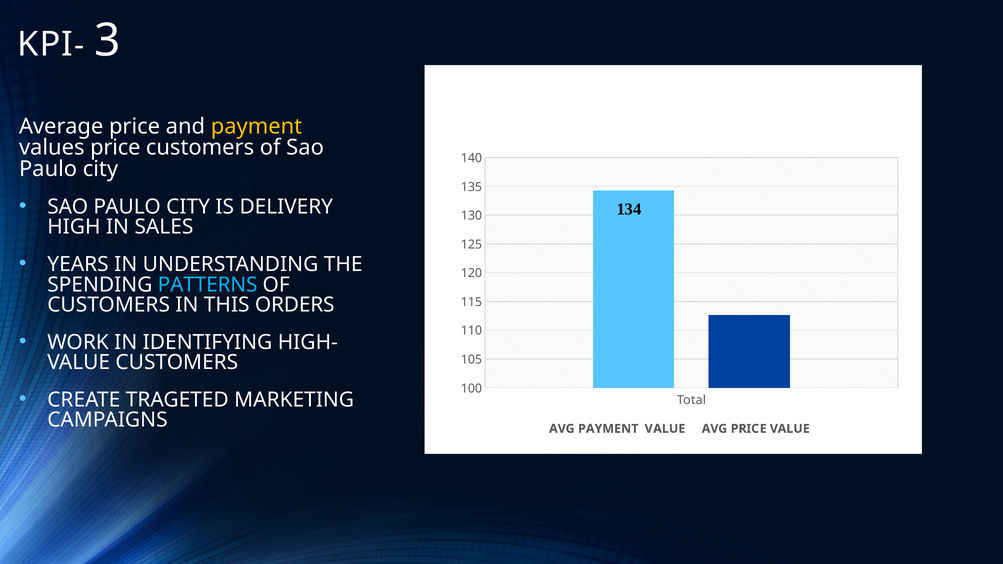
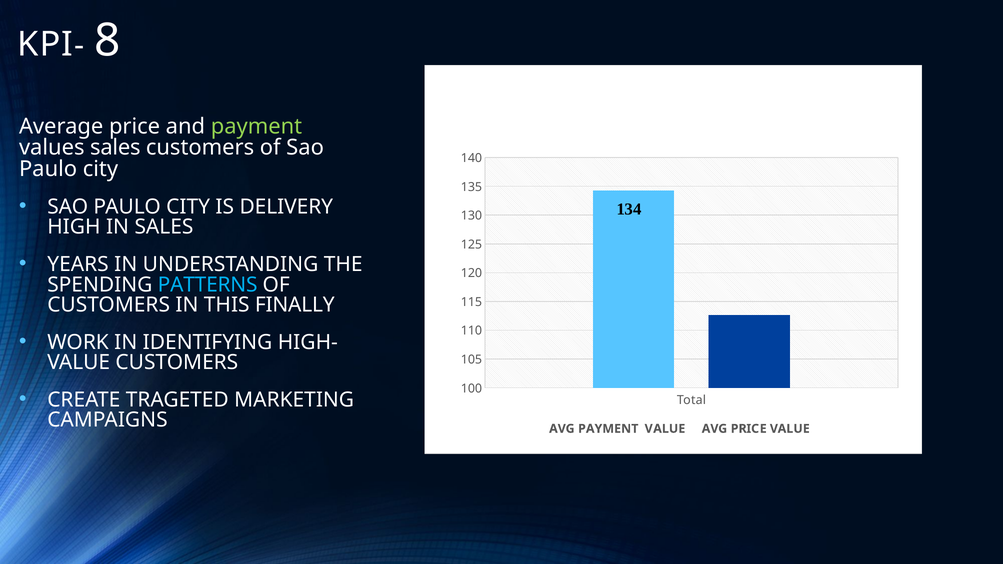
3: 3 -> 8
payment at (256, 126) colour: yellow -> light green
values price: price -> sales
ORDERS: ORDERS -> FINALLY
